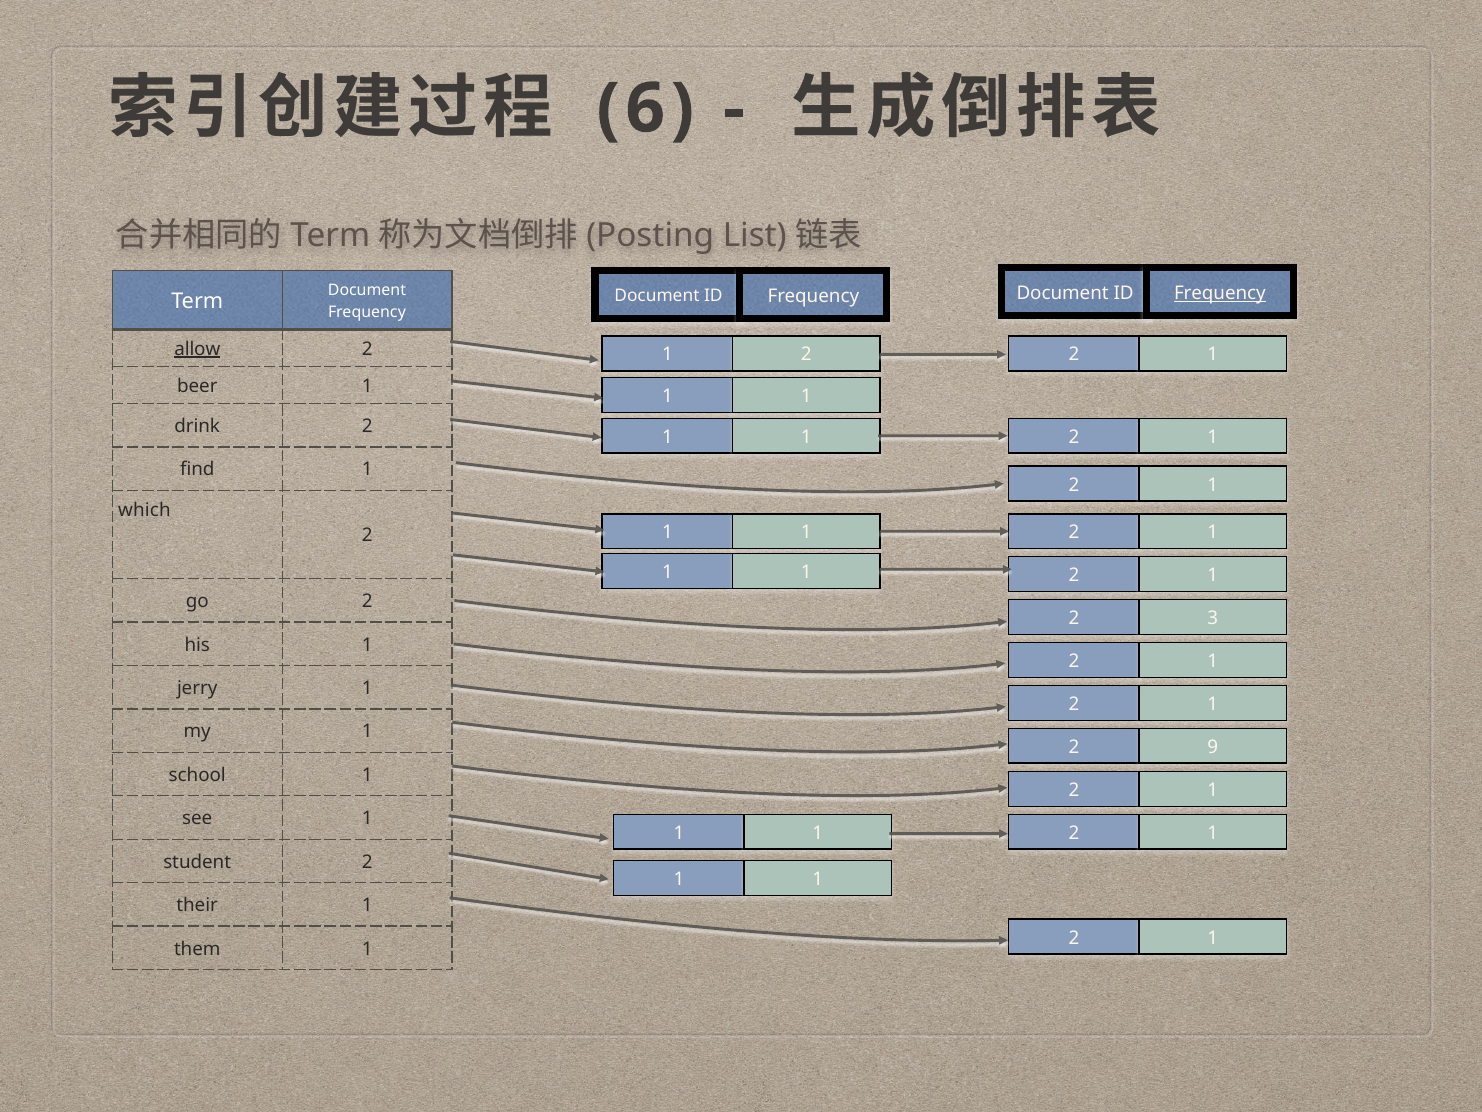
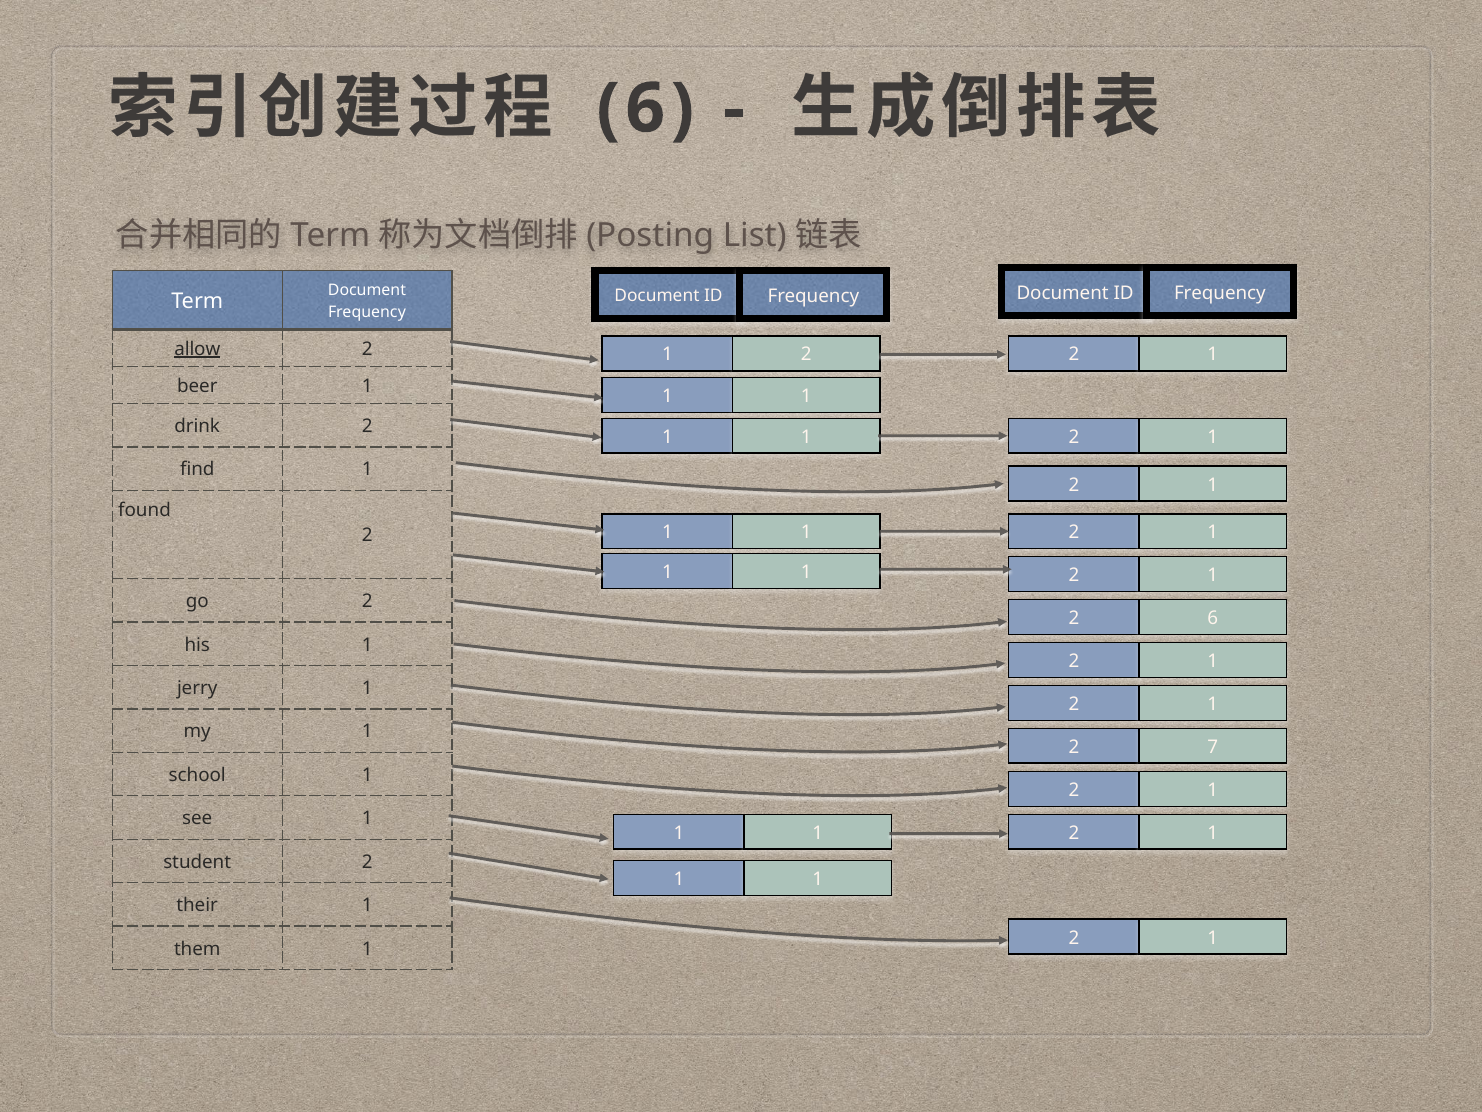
Frequency at (1220, 293) underline: present -> none
which: which -> found
2 3: 3 -> 6
9: 9 -> 7
